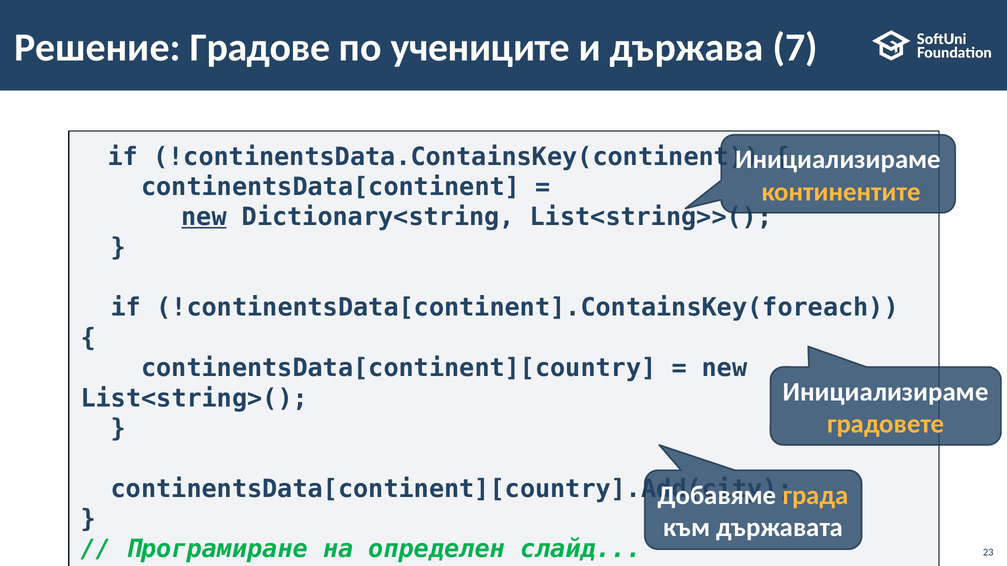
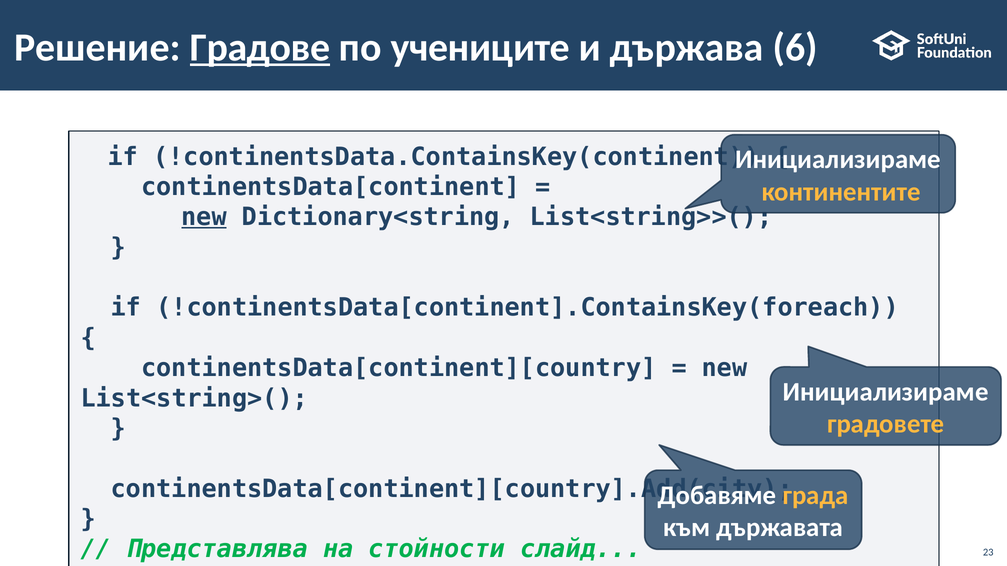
Градове underline: none -> present
7: 7 -> 6
Програмиране: Програмиране -> Представлява
определен: определен -> стойности
